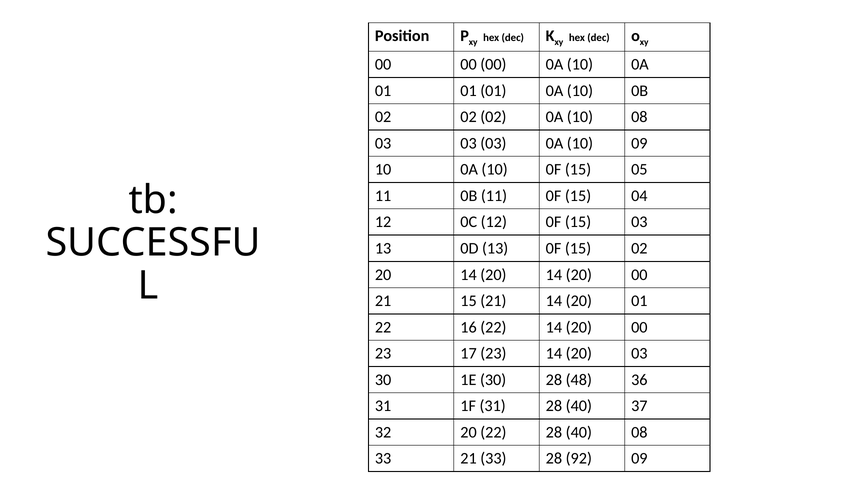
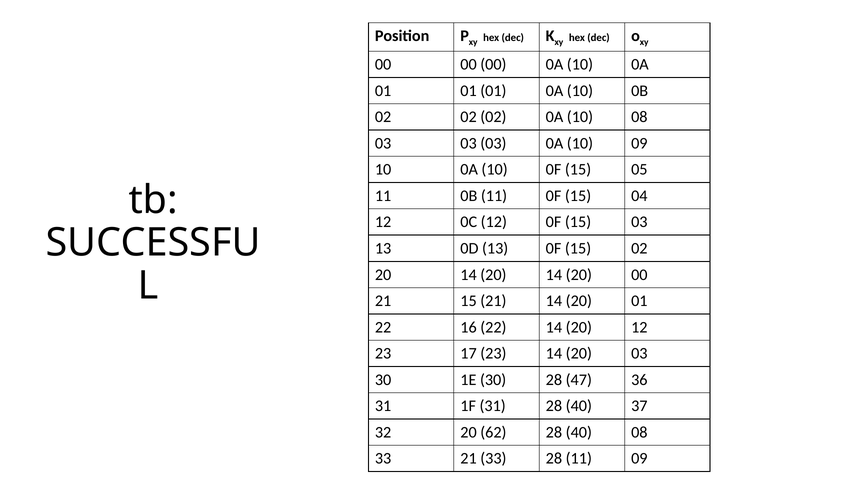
22 14 20 00: 00 -> 12
48: 48 -> 47
20 22: 22 -> 62
28 92: 92 -> 11
